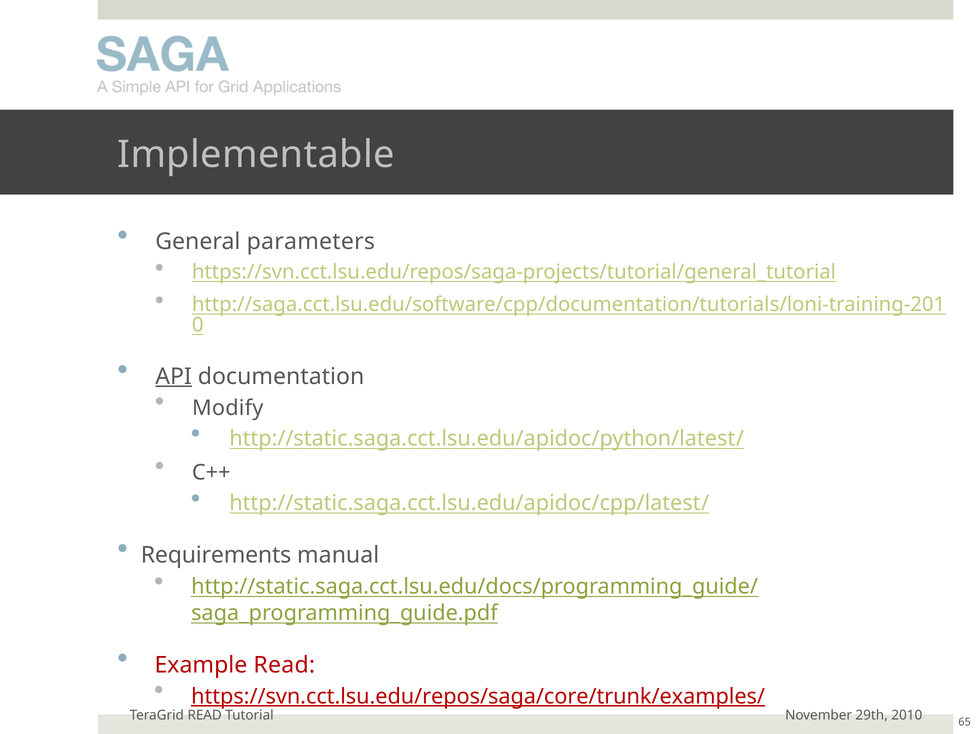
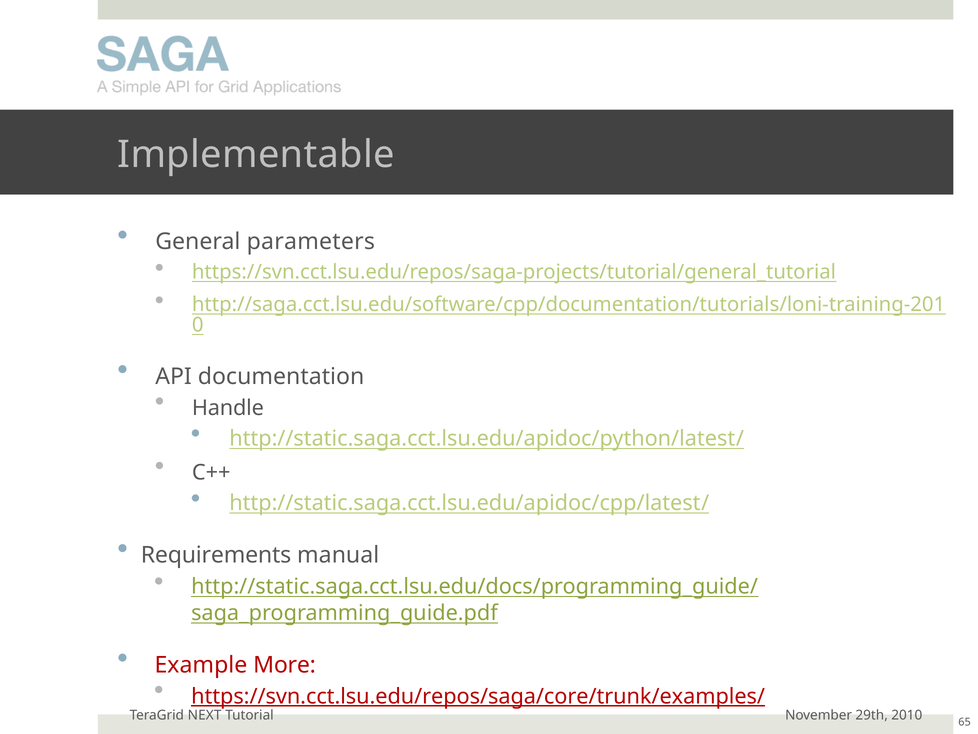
API underline: present -> none
Modify: Modify -> Handle
Example Read: Read -> More
TeraGrid READ: READ -> NEXT
